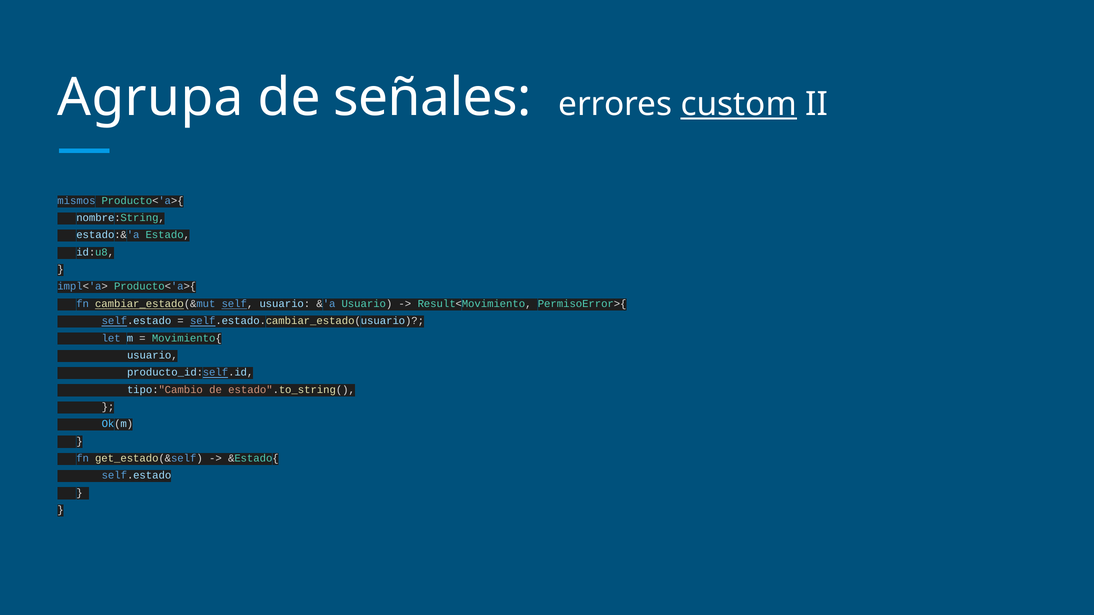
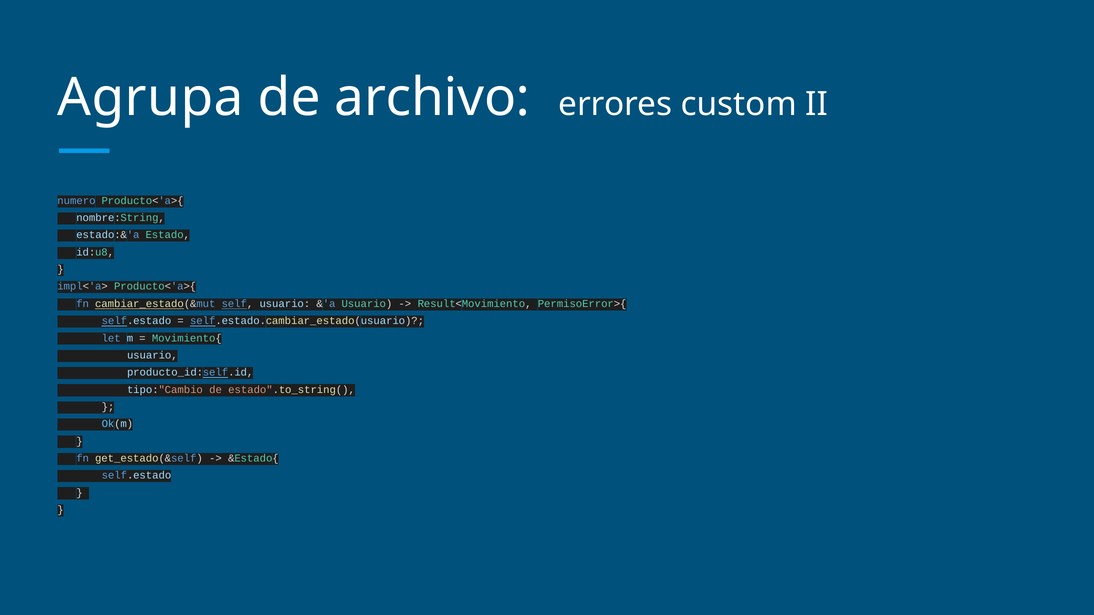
señales: señales -> archivo
custom underline: present -> none
mismos: mismos -> numero
